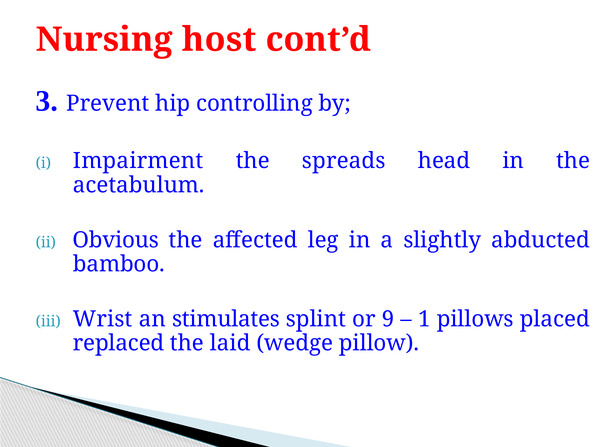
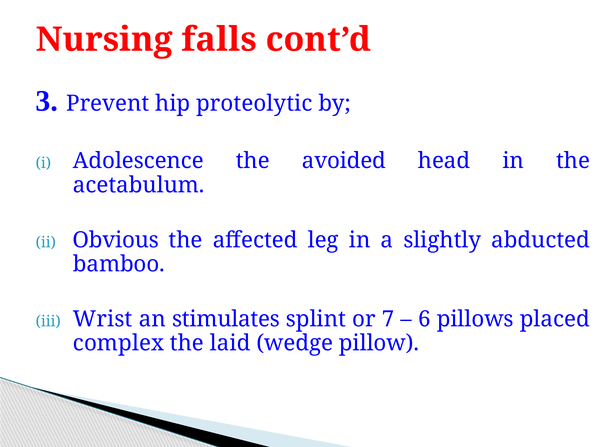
host: host -> falls
controlling: controlling -> proteolytic
Impairment: Impairment -> Adolescence
spreads: spreads -> avoided
9: 9 -> 7
1: 1 -> 6
replaced: replaced -> complex
